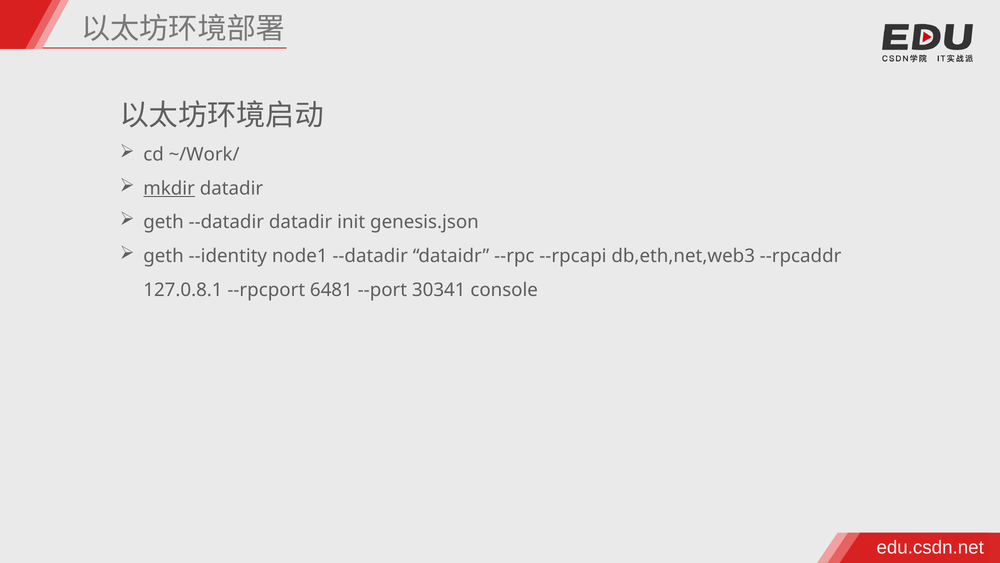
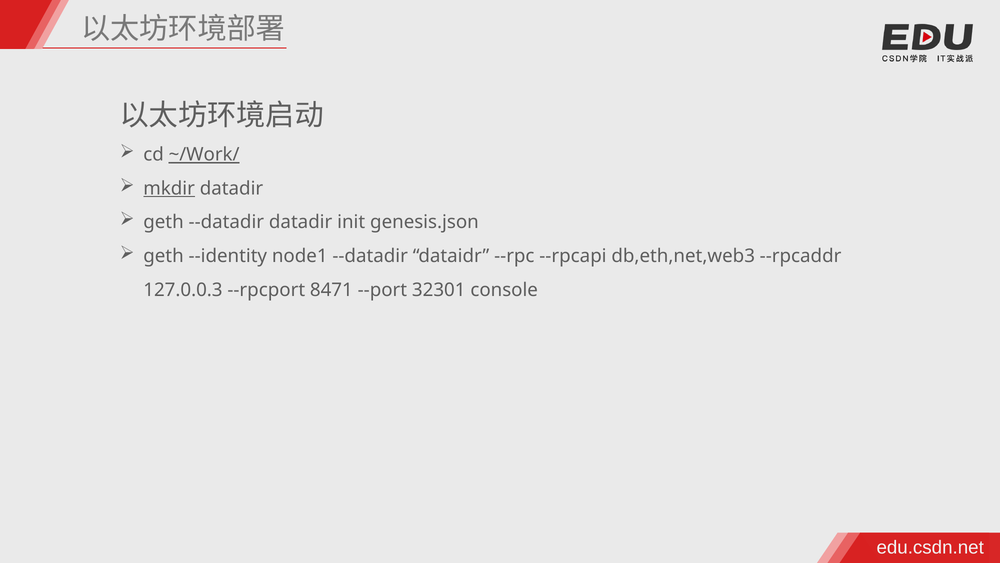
~/Work/ underline: none -> present
127.0.8.1: 127.0.8.1 -> 127.0.0.3
6481: 6481 -> 8471
30341: 30341 -> 32301
